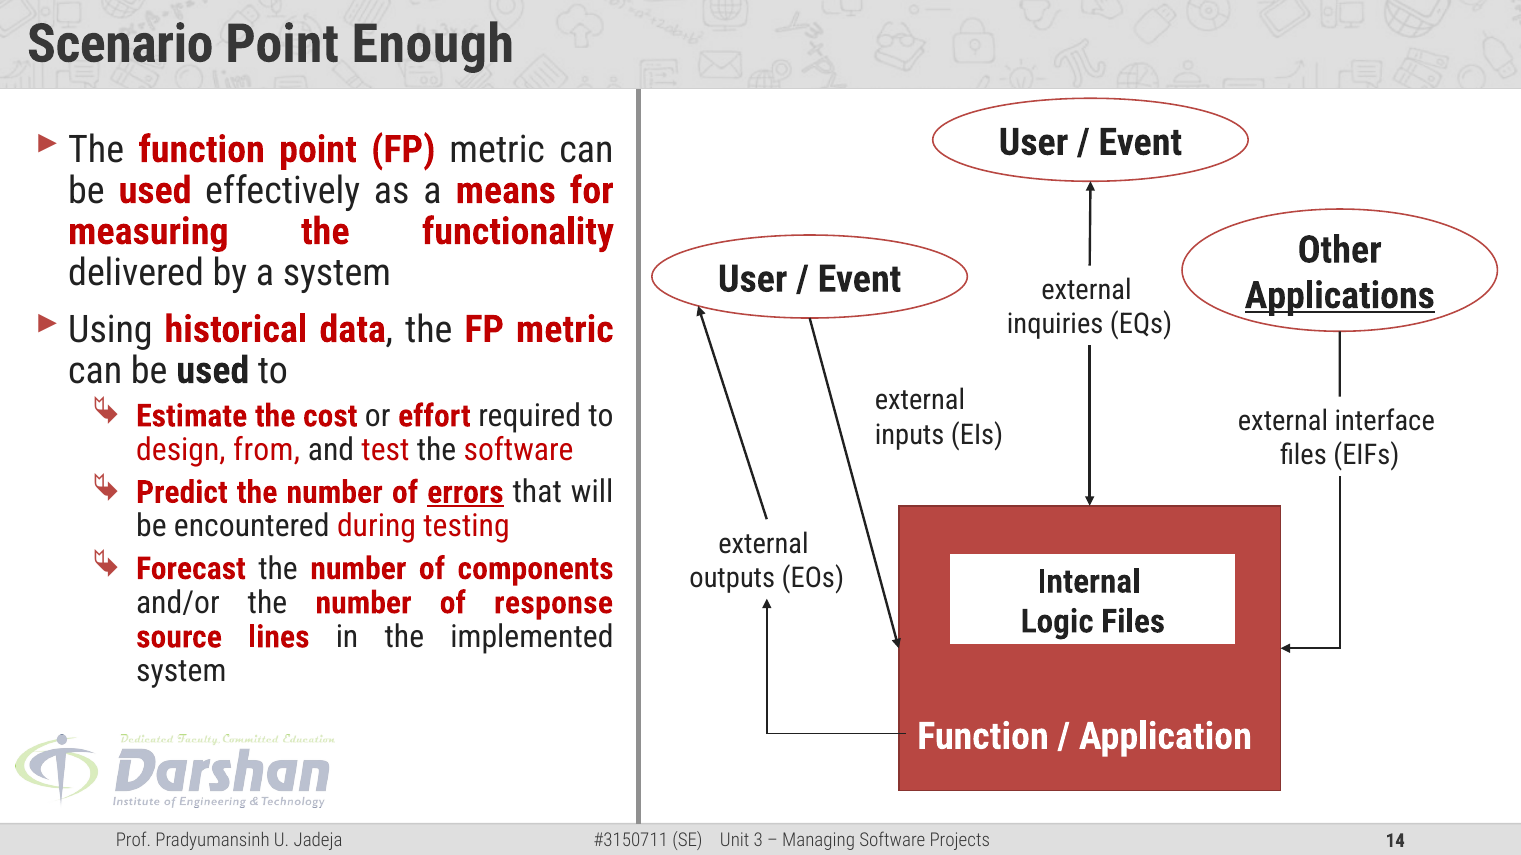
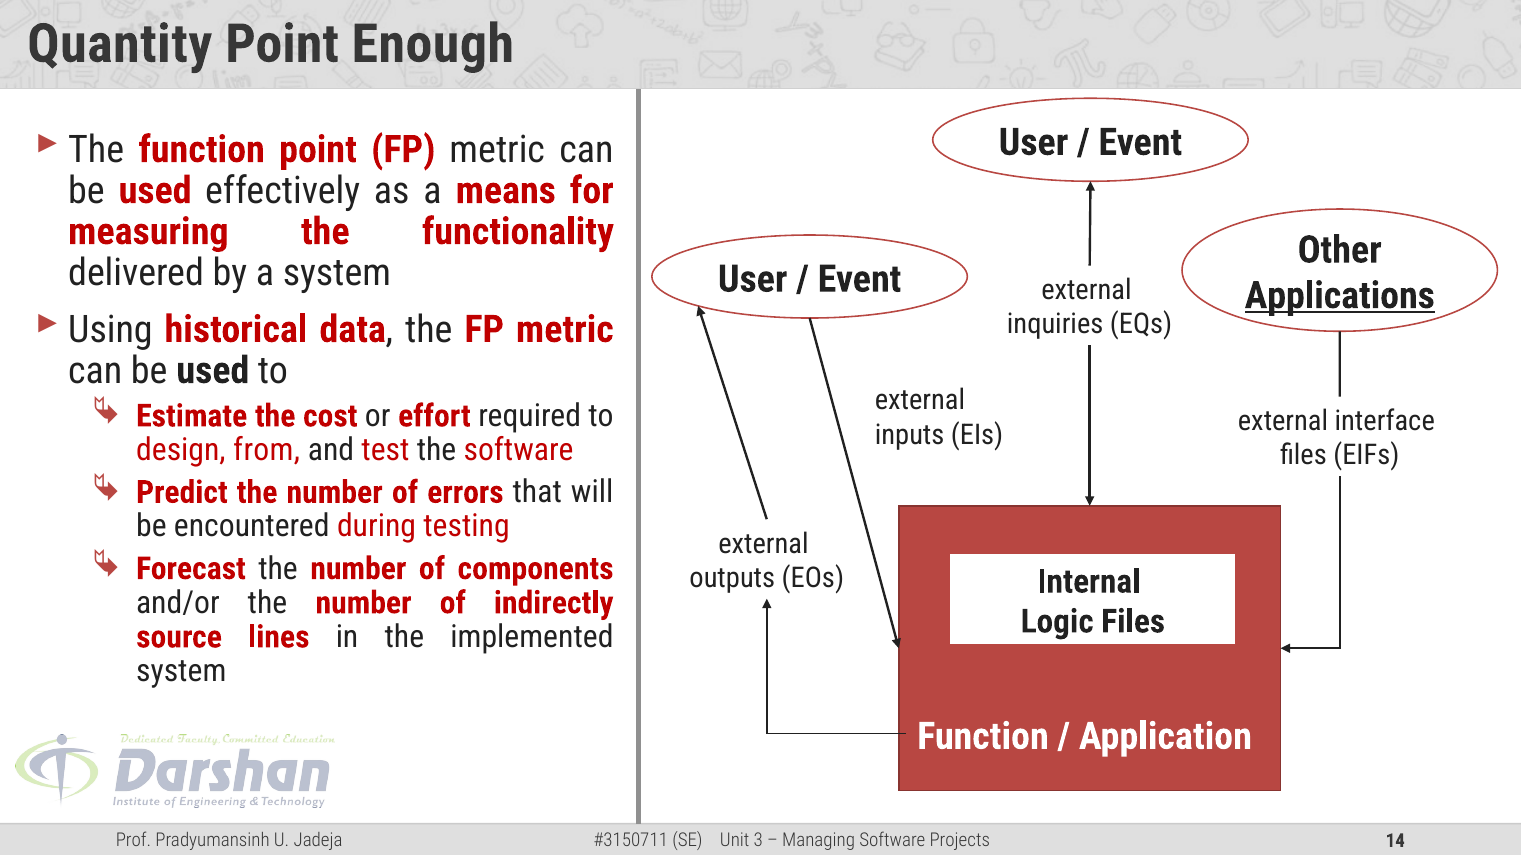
Scenario: Scenario -> Quantity
errors underline: present -> none
response: response -> indirectly
